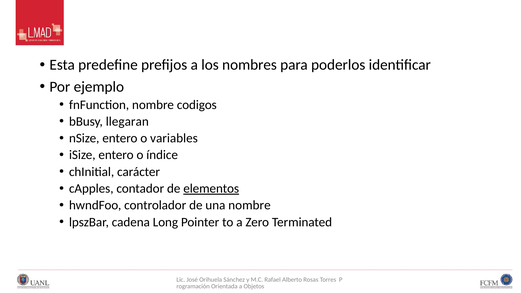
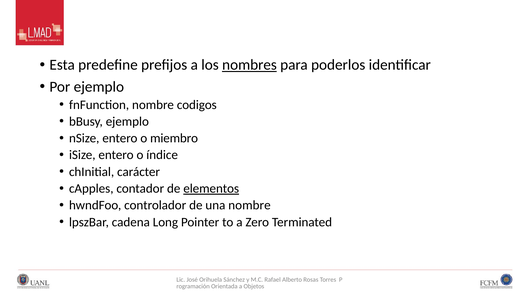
nombres underline: none -> present
bBusy llegaran: llegaran -> ejemplo
variables: variables -> miembro
